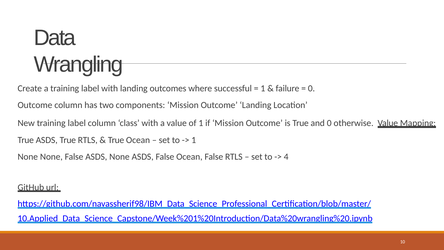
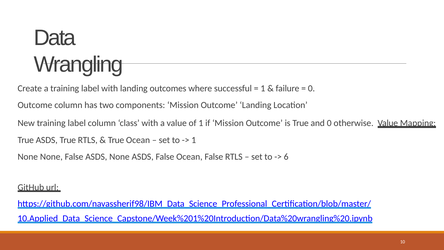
4: 4 -> 6
